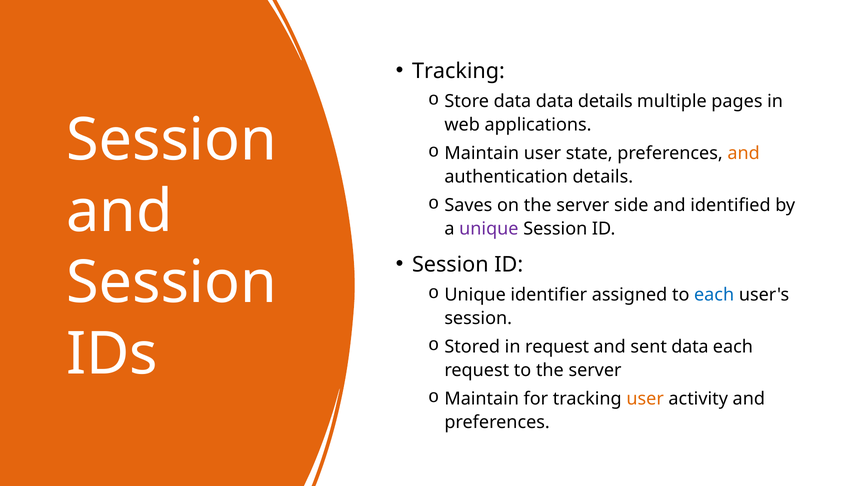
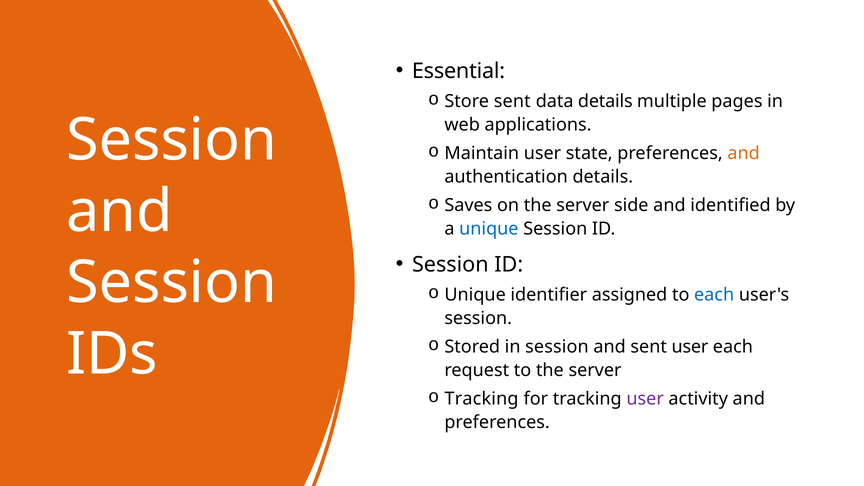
Tracking at (458, 71): Tracking -> Essential
Store data: data -> sent
unique at (489, 229) colour: purple -> blue
in request: request -> session
sent data: data -> user
Maintain at (482, 399): Maintain -> Tracking
user at (645, 399) colour: orange -> purple
